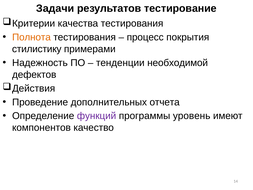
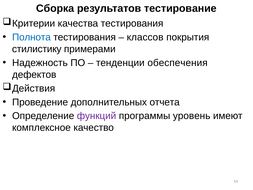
Задачи: Задачи -> Сборка
Полнота colour: orange -> blue
процесс: процесс -> классов
необходимой: необходимой -> обеспечения
компонентов: компонентов -> комплексное
